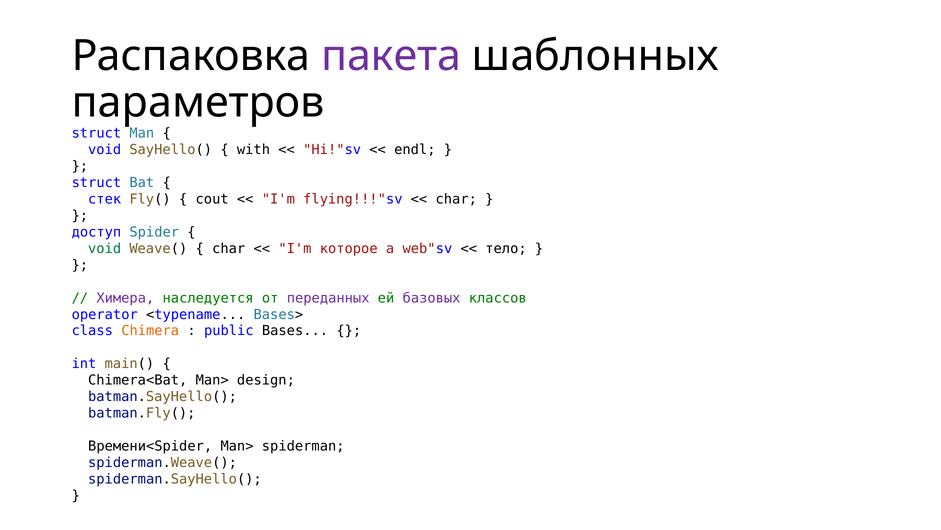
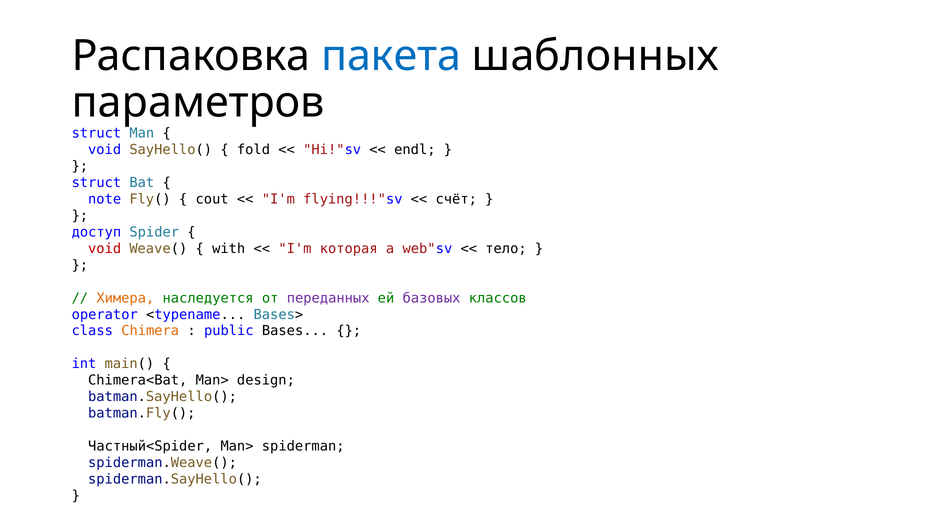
пакета colour: purple -> blue
with: with -> fold
стек: стек -> note
char at (456, 199): char -> счёт
void at (105, 248) colour: green -> red
char at (229, 248): char -> with
которое: которое -> которая
Химера colour: purple -> orange
Времени<Spider: Времени<Spider -> Частный<Spider
